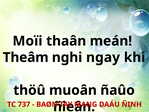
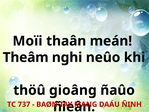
ngay: ngay -> neûo
muoân: muoân -> gioâng
